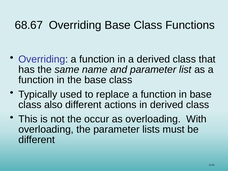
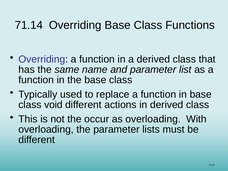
68.67: 68.67 -> 71.14
also: also -> void
